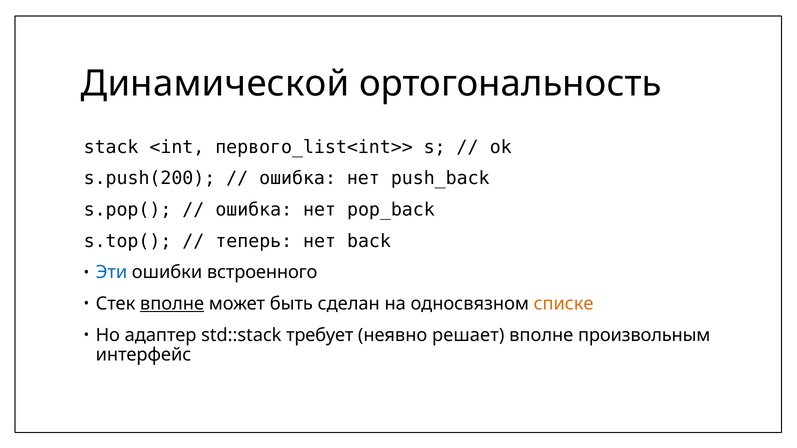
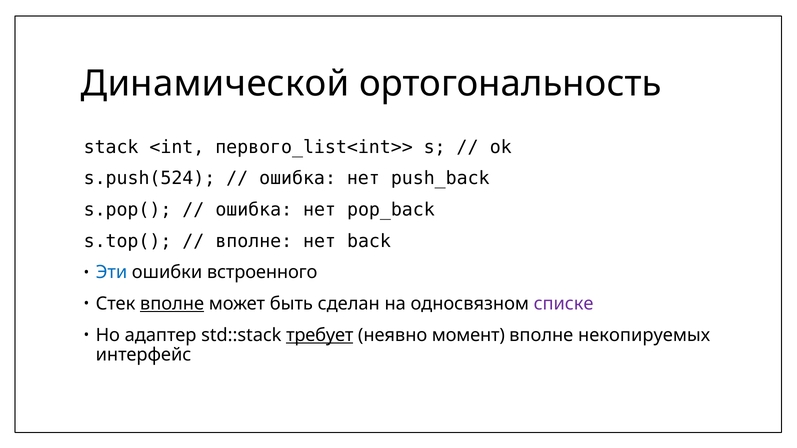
s.push(200: s.push(200 -> s.push(524
теперь at (254, 241): теперь -> вполне
списке colour: orange -> purple
требует underline: none -> present
решает: решает -> момент
произвольным: произвольным -> некопируемых
